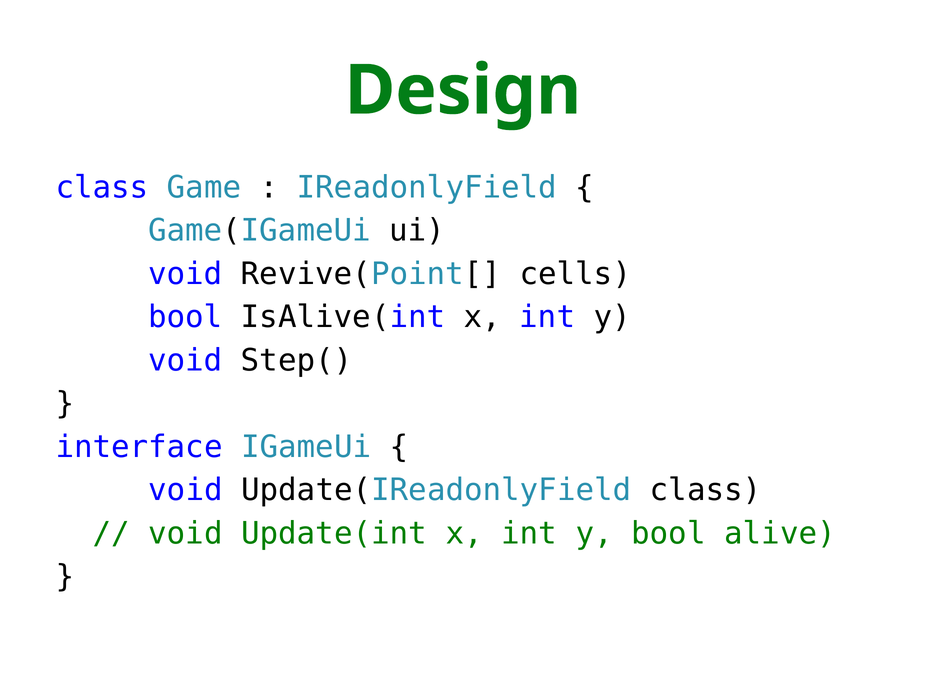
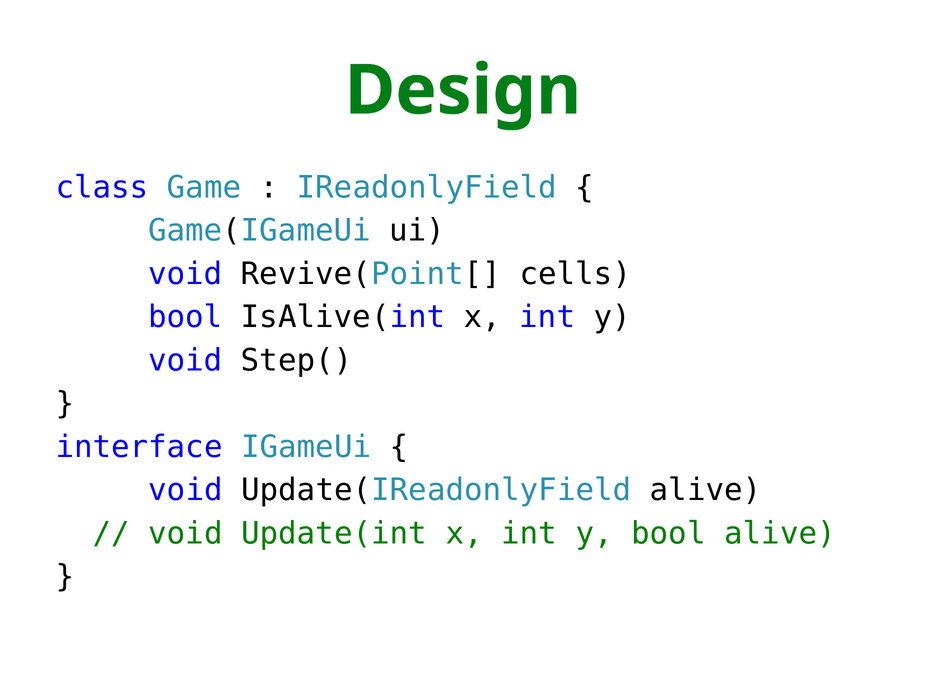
Update(IReadonlyField class: class -> alive
